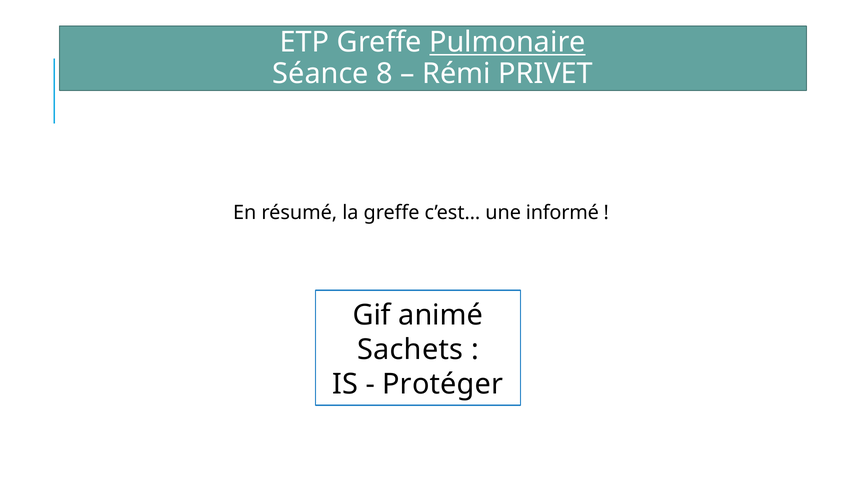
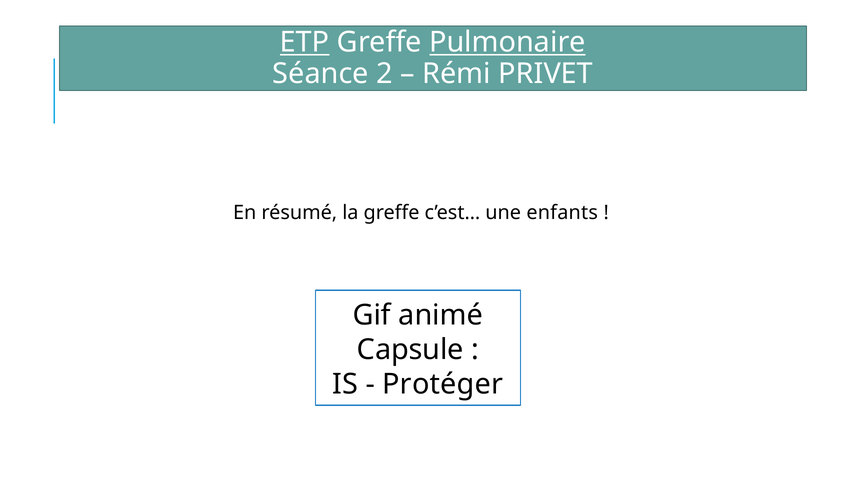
ETP underline: none -> present
8: 8 -> 2
informé: informé -> enfants
Sachets: Sachets -> Capsule
